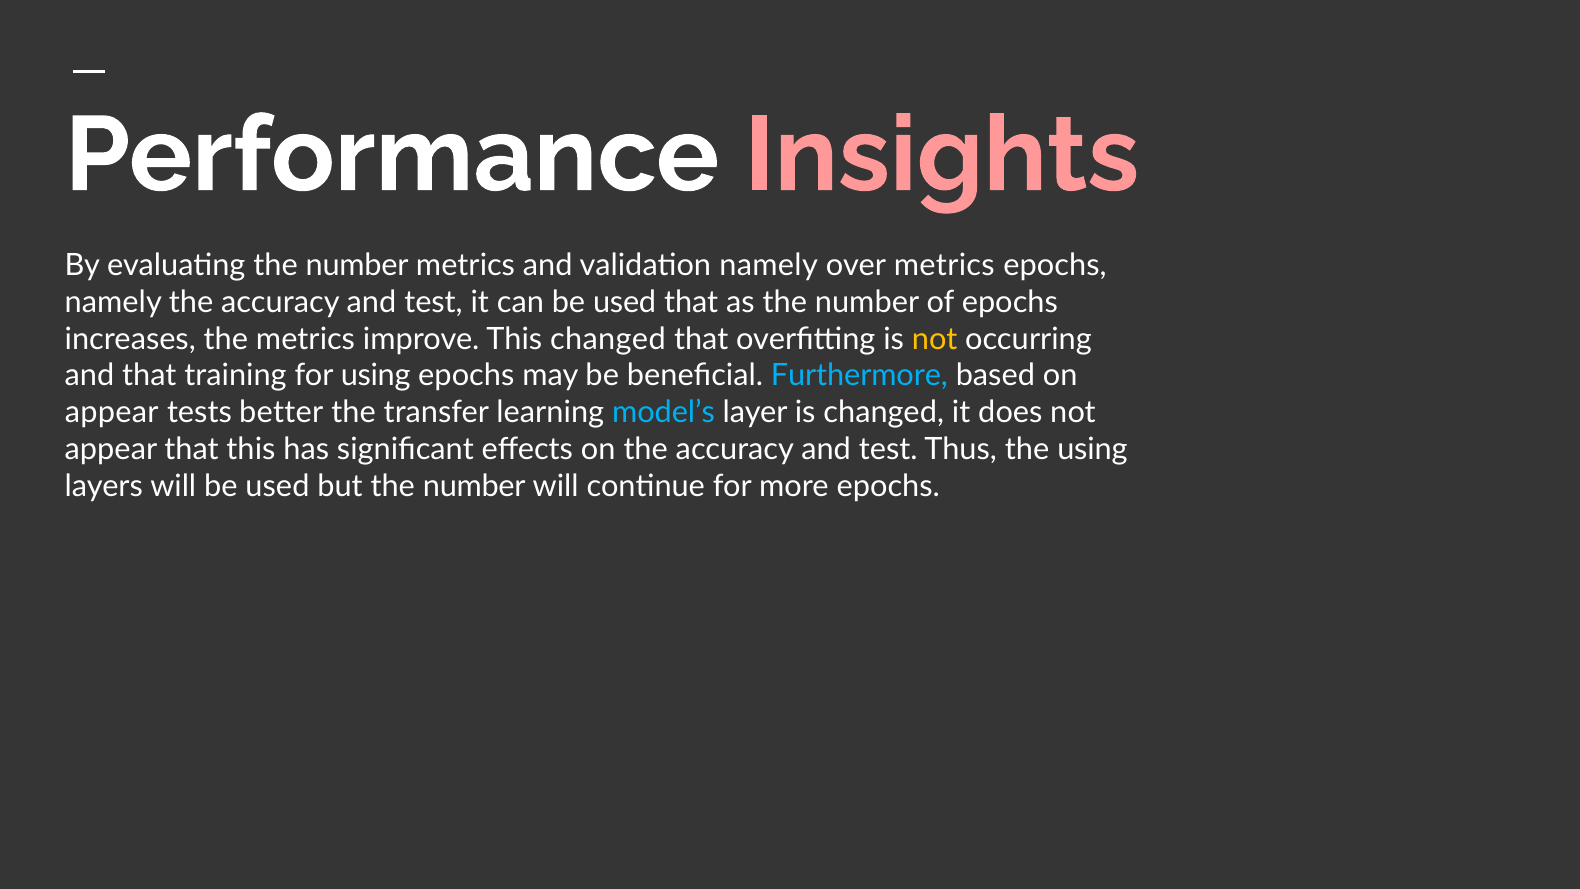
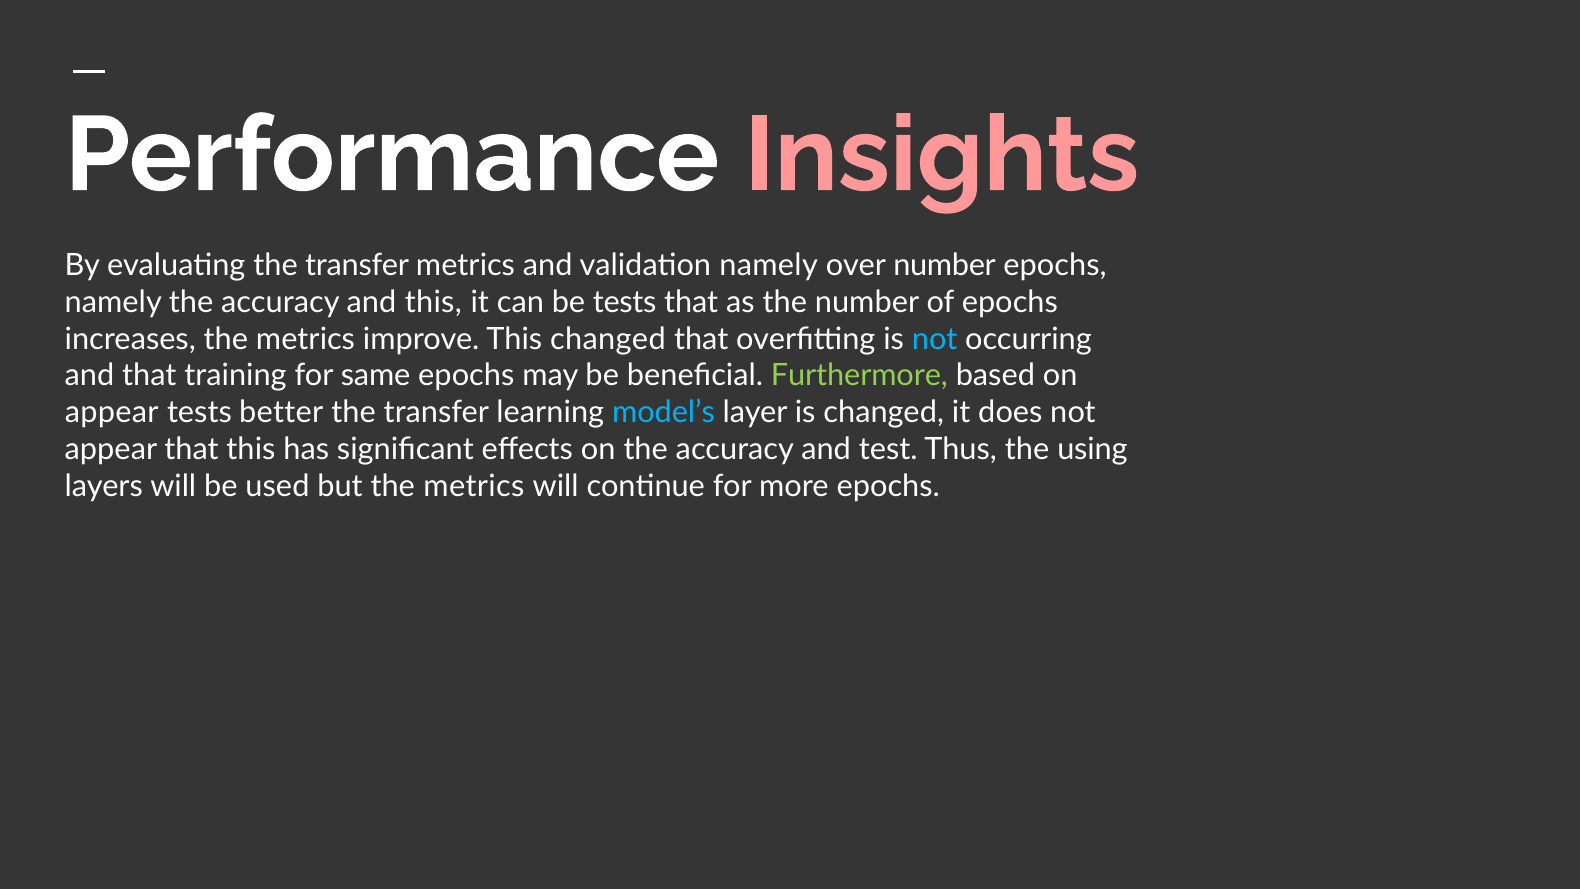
evaluating the number: number -> transfer
over metrics: metrics -> number
test at (433, 302): test -> this
can be used: used -> tests
not at (935, 339) colour: yellow -> light blue
for using: using -> same
Furthermore colour: light blue -> light green
but the number: number -> metrics
